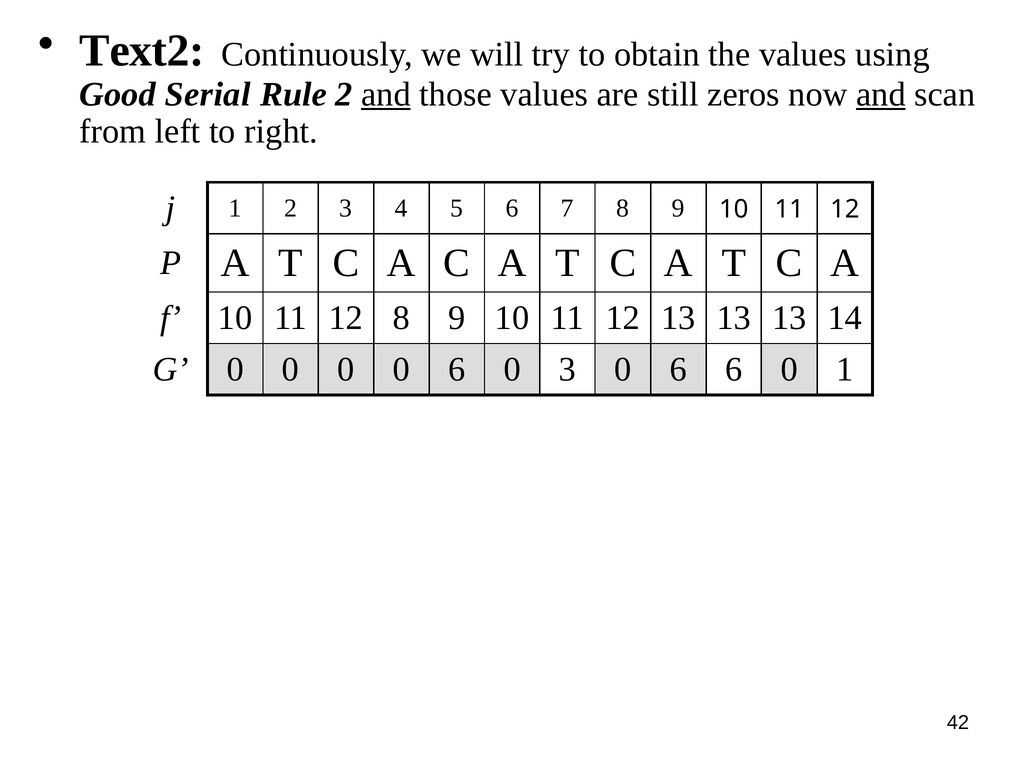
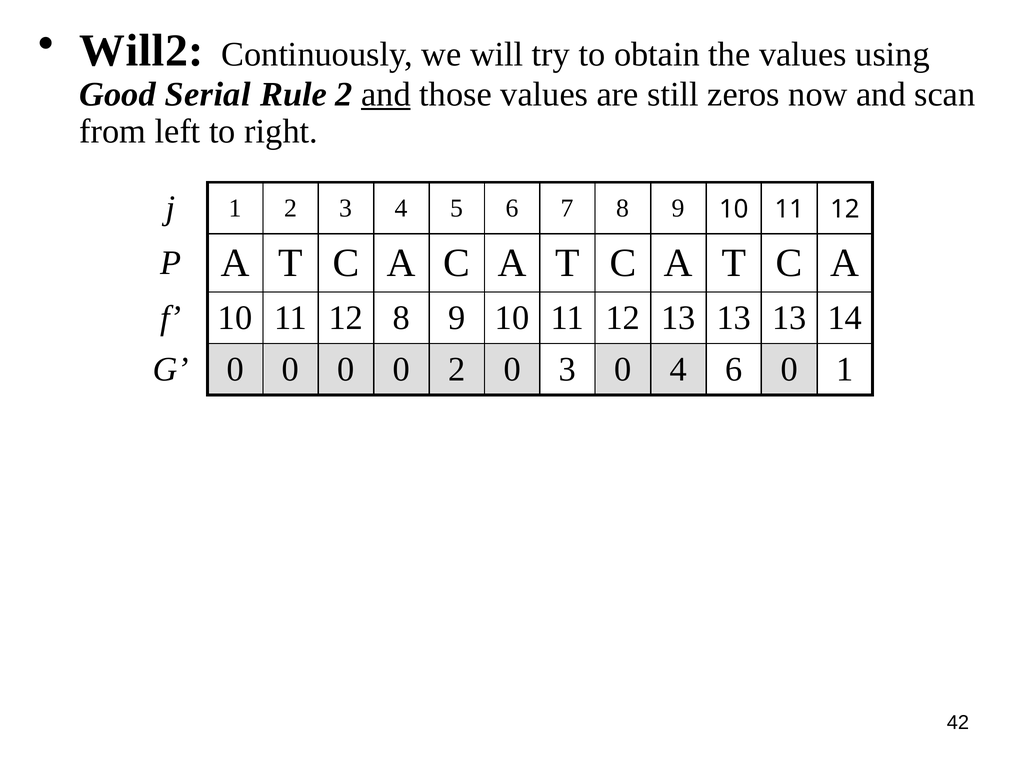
Text2: Text2 -> Will2
and at (881, 94) underline: present -> none
0 0 6: 6 -> 2
3 0 6: 6 -> 4
